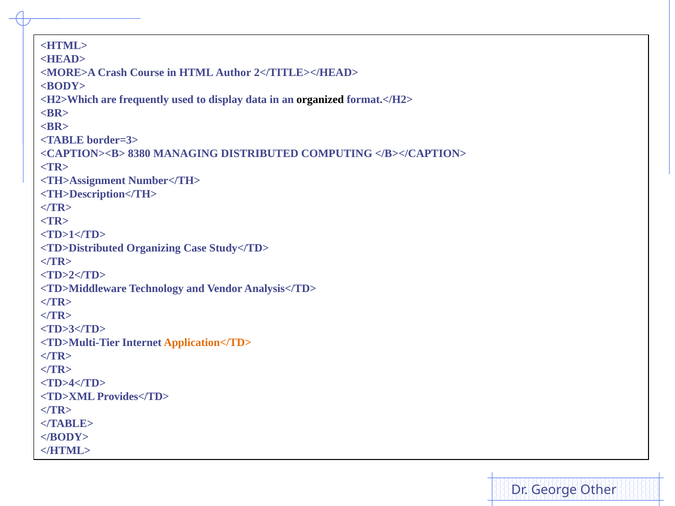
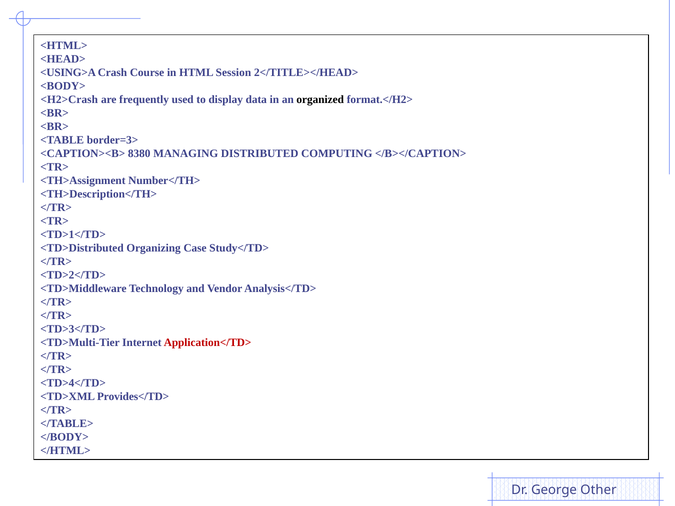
<MORE>A: <MORE>A -> <USING>A
Author: Author -> Session
<H2>Which: <H2>Which -> <H2>Crash
Application</TD> colour: orange -> red
